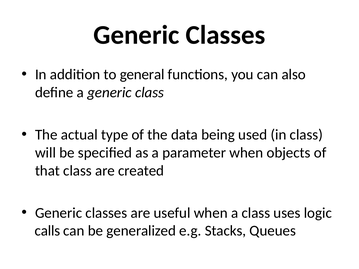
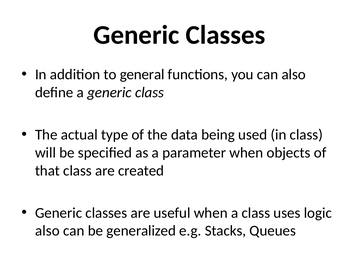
calls at (48, 231): calls -> also
